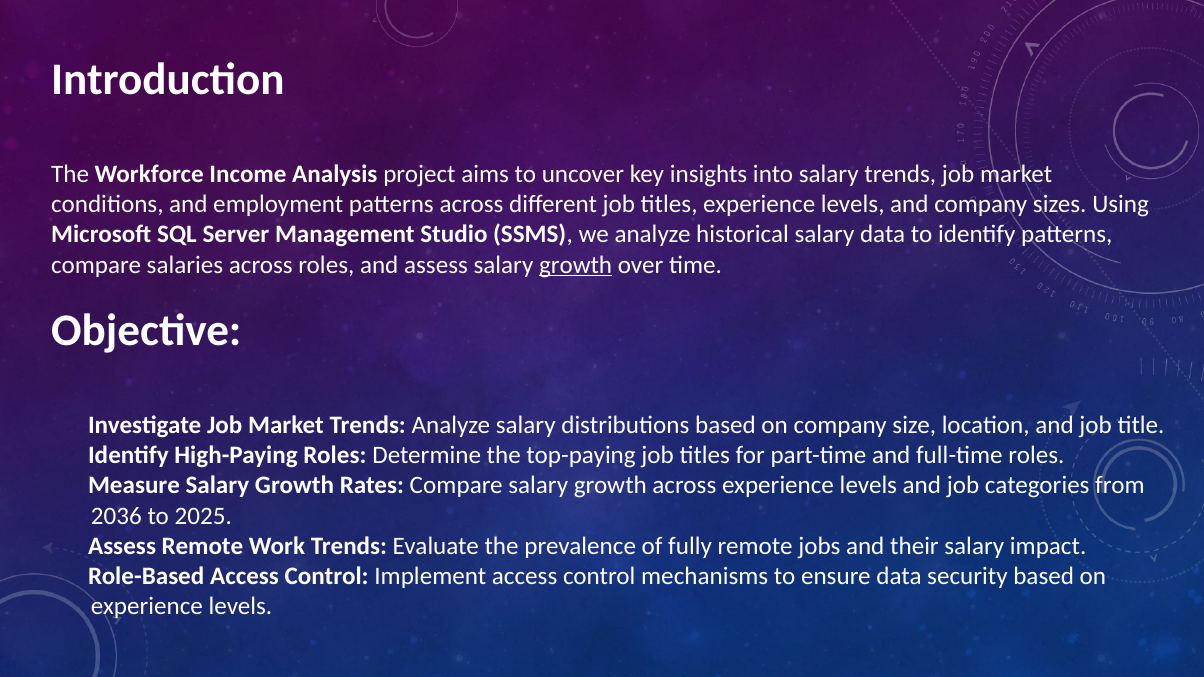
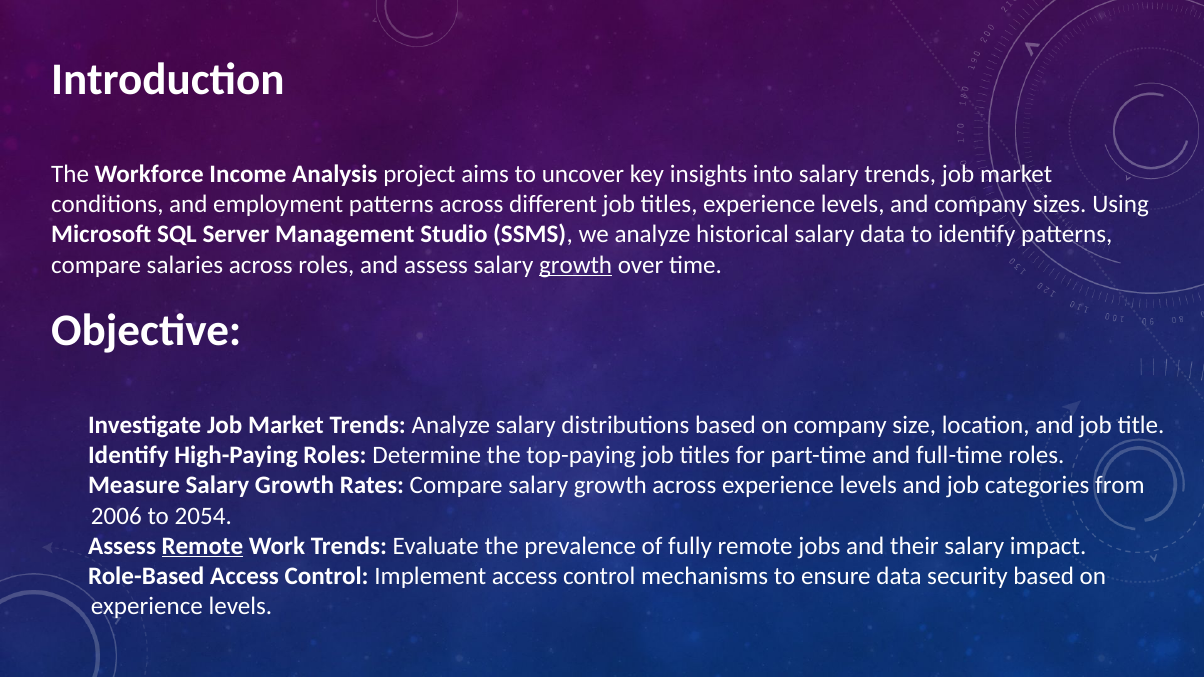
2036: 2036 -> 2006
2025: 2025 -> 2054
Remote at (202, 546) underline: none -> present
